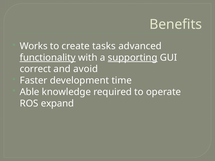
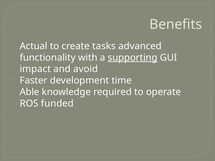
Works: Works -> Actual
functionality underline: present -> none
correct: correct -> impact
expand: expand -> funded
